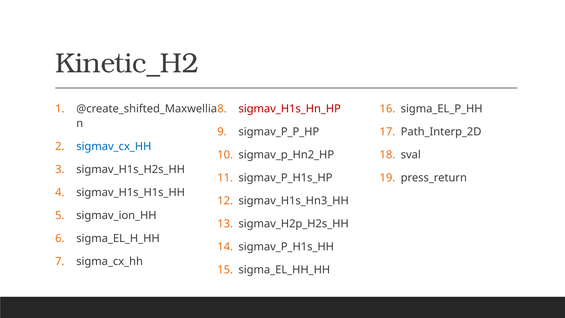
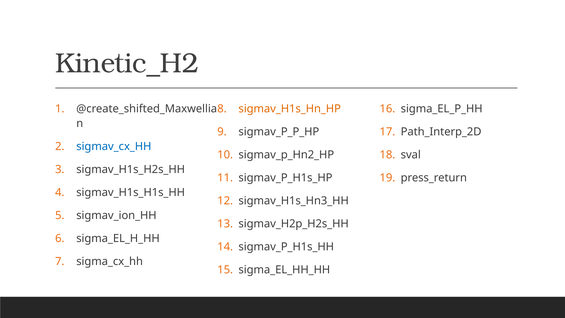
sigmav_H1s_Hn_HP colour: red -> orange
